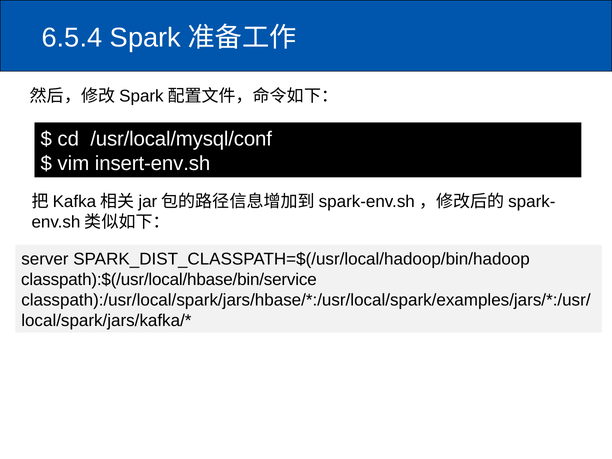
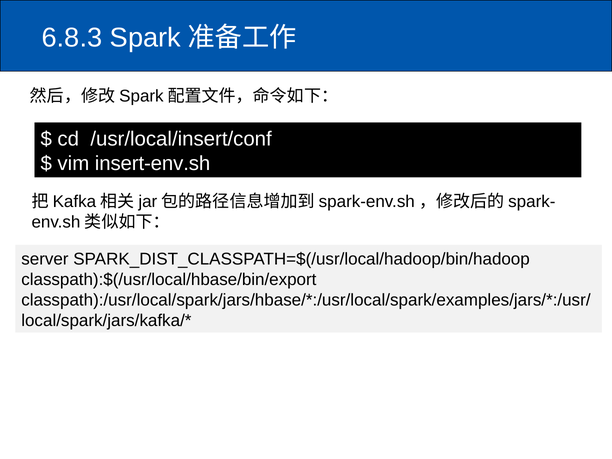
6.5.4: 6.5.4 -> 6.8.3
/usr/local/mysql/conf: /usr/local/mysql/conf -> /usr/local/insert/conf
classpath):$(/usr/local/hbase/bin/service: classpath):$(/usr/local/hbase/bin/service -> classpath):$(/usr/local/hbase/bin/export
